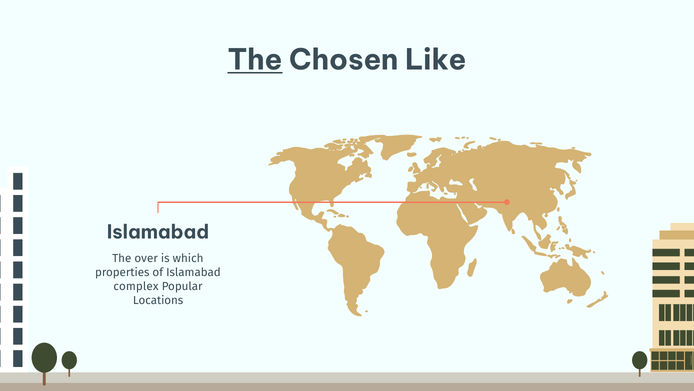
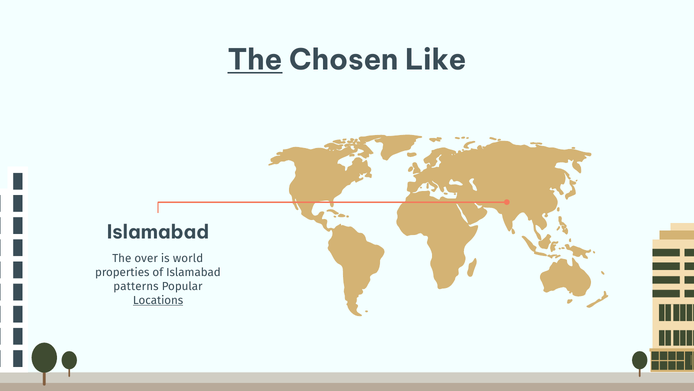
which: which -> world
complex: complex -> patterns
Locations underline: none -> present
